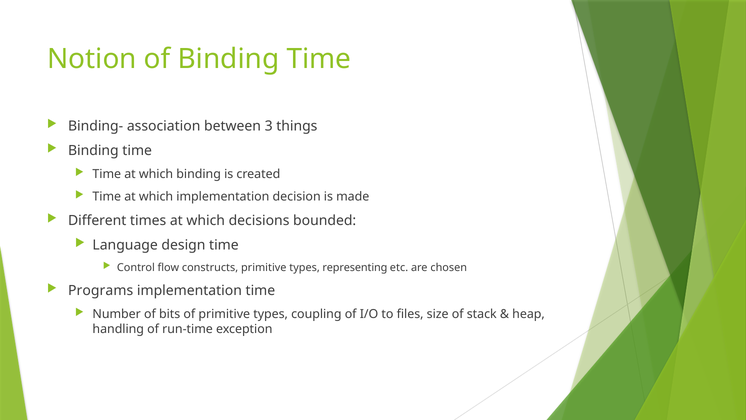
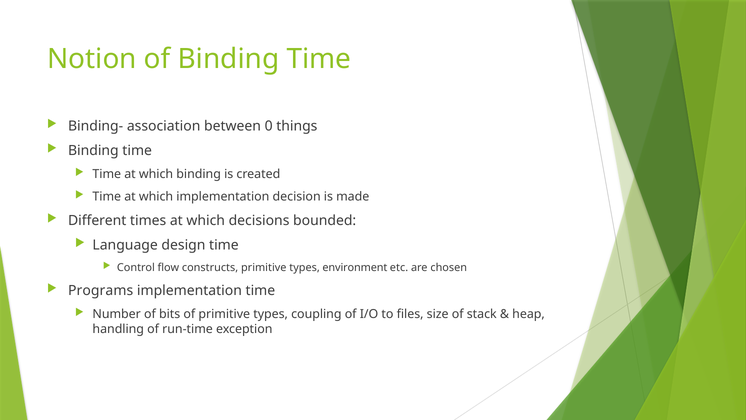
3: 3 -> 0
representing: representing -> environment
